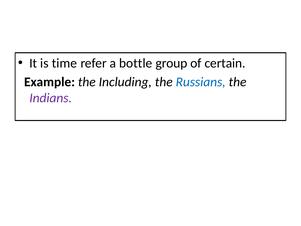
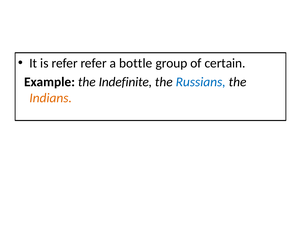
is time: time -> refer
Including: Including -> Indefinite
Indians colour: purple -> orange
